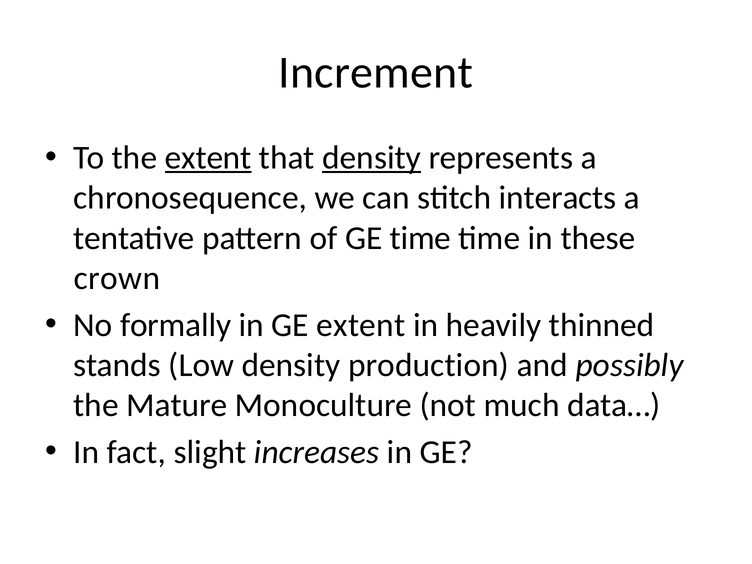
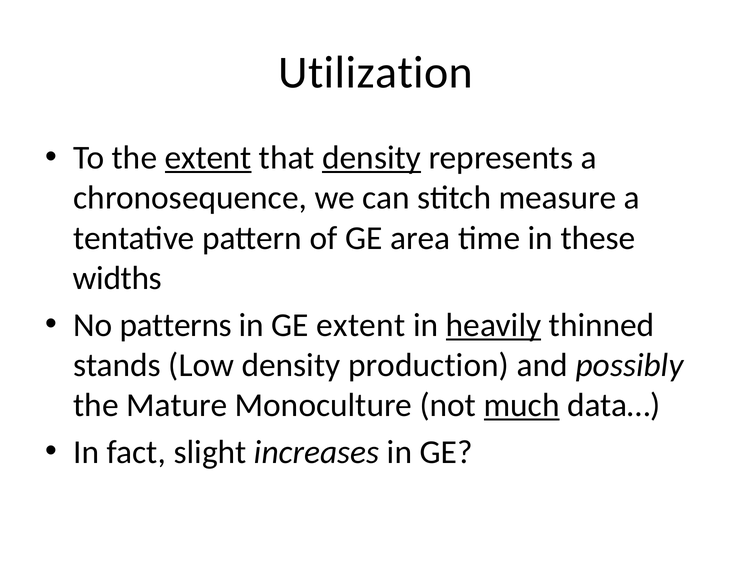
Increment: Increment -> Utilization
interacts: interacts -> measure
GE time: time -> area
crown: crown -> widths
formally: formally -> patterns
heavily underline: none -> present
much underline: none -> present
